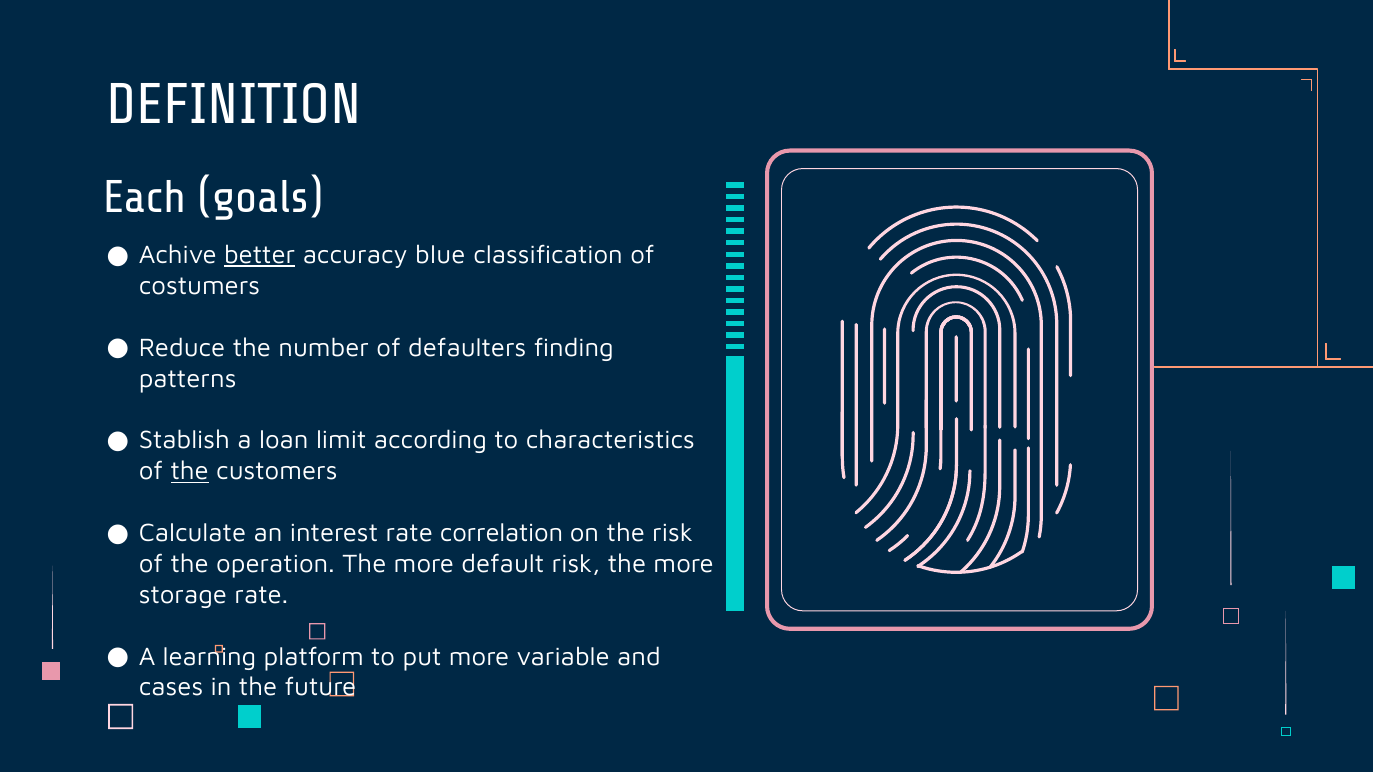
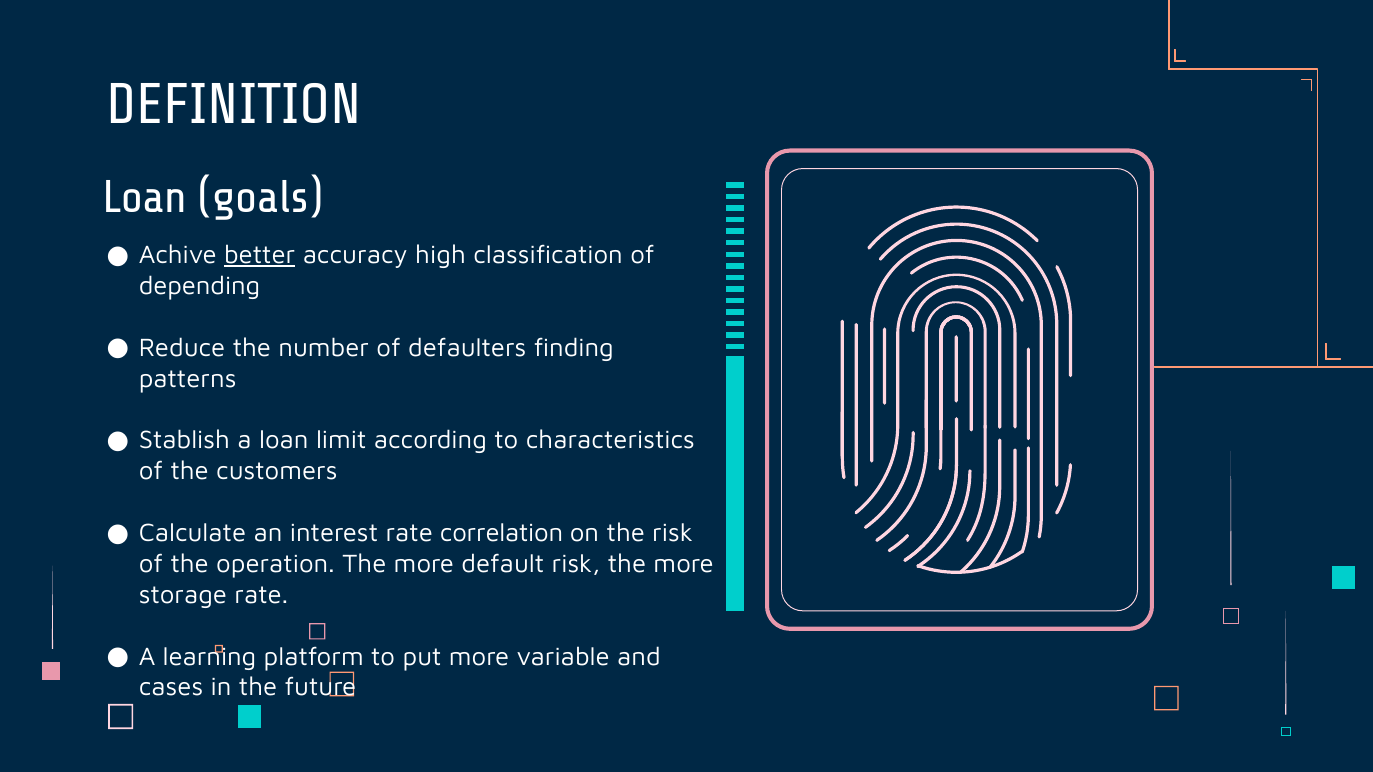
Each at (145, 197): Each -> Loan
blue: blue -> high
costumers: costumers -> depending
the at (190, 471) underline: present -> none
